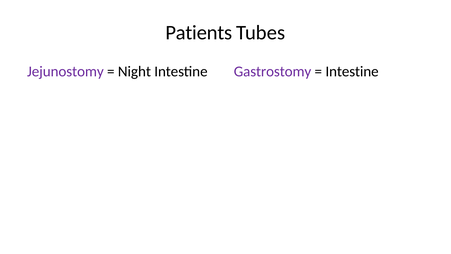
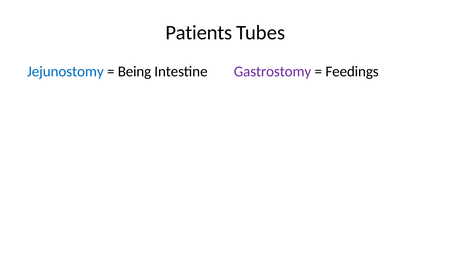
Jejunostomy colour: purple -> blue
Night: Night -> Being
Intestine at (352, 72): Intestine -> Feedings
